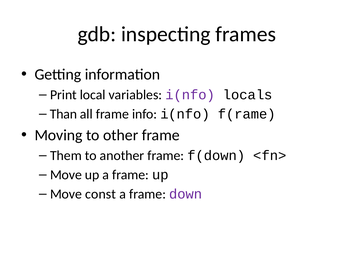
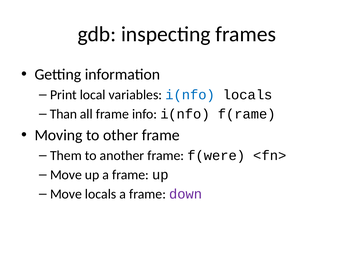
i(nfo at (190, 95) colour: purple -> blue
f(down: f(down -> f(were
Move const: const -> locals
